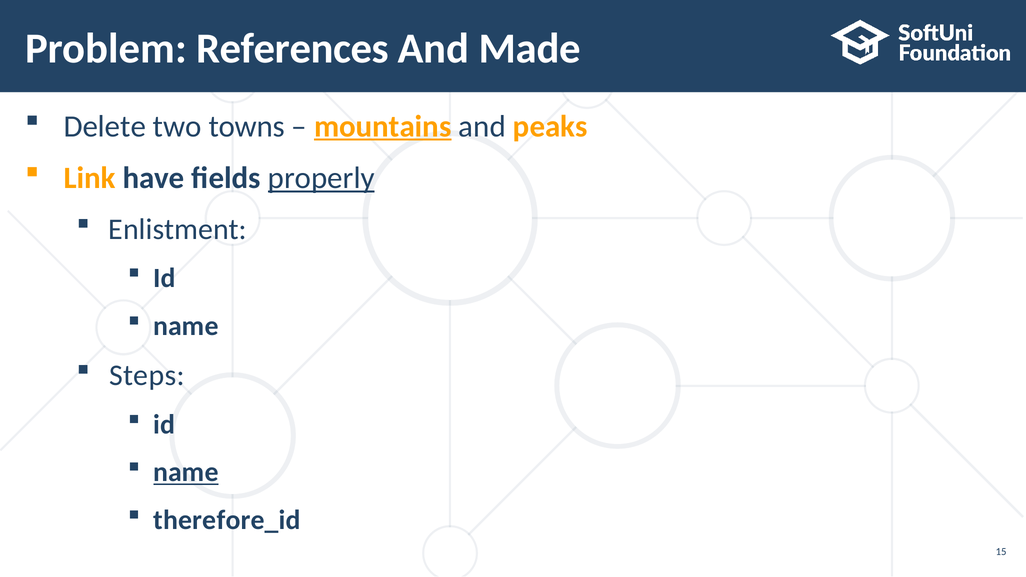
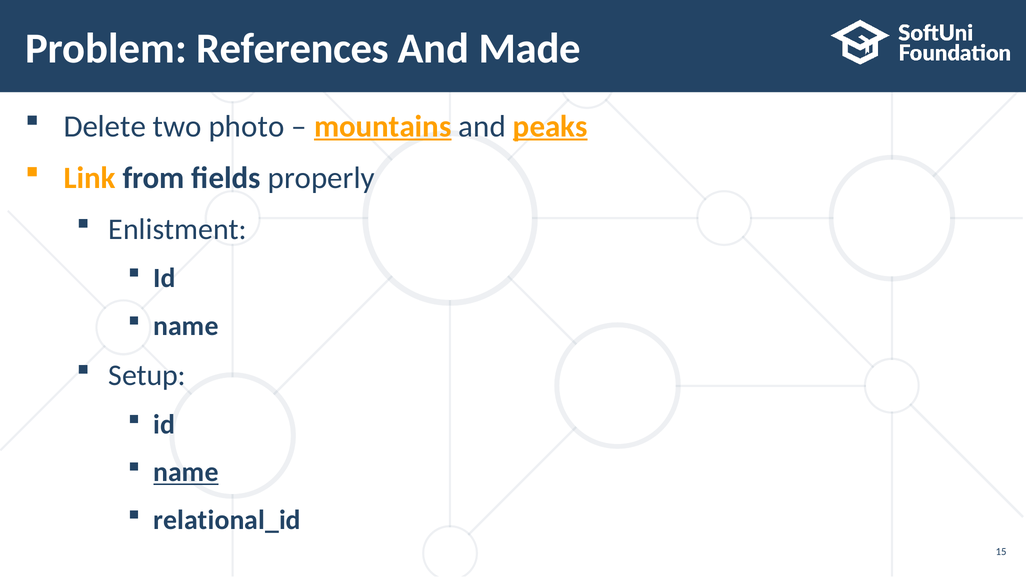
towns: towns -> photo
peaks underline: none -> present
have: have -> from
properly underline: present -> none
Steps: Steps -> Setup
therefore_id: therefore_id -> relational_id
